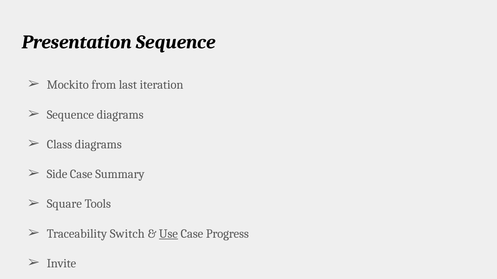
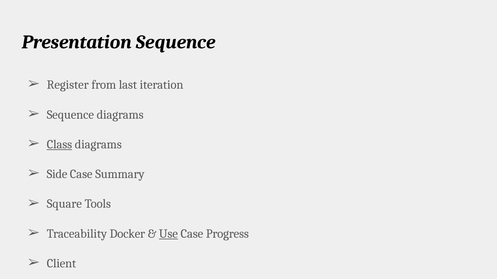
Mockito: Mockito -> Register
Class underline: none -> present
Switch: Switch -> Docker
Invite: Invite -> Client
